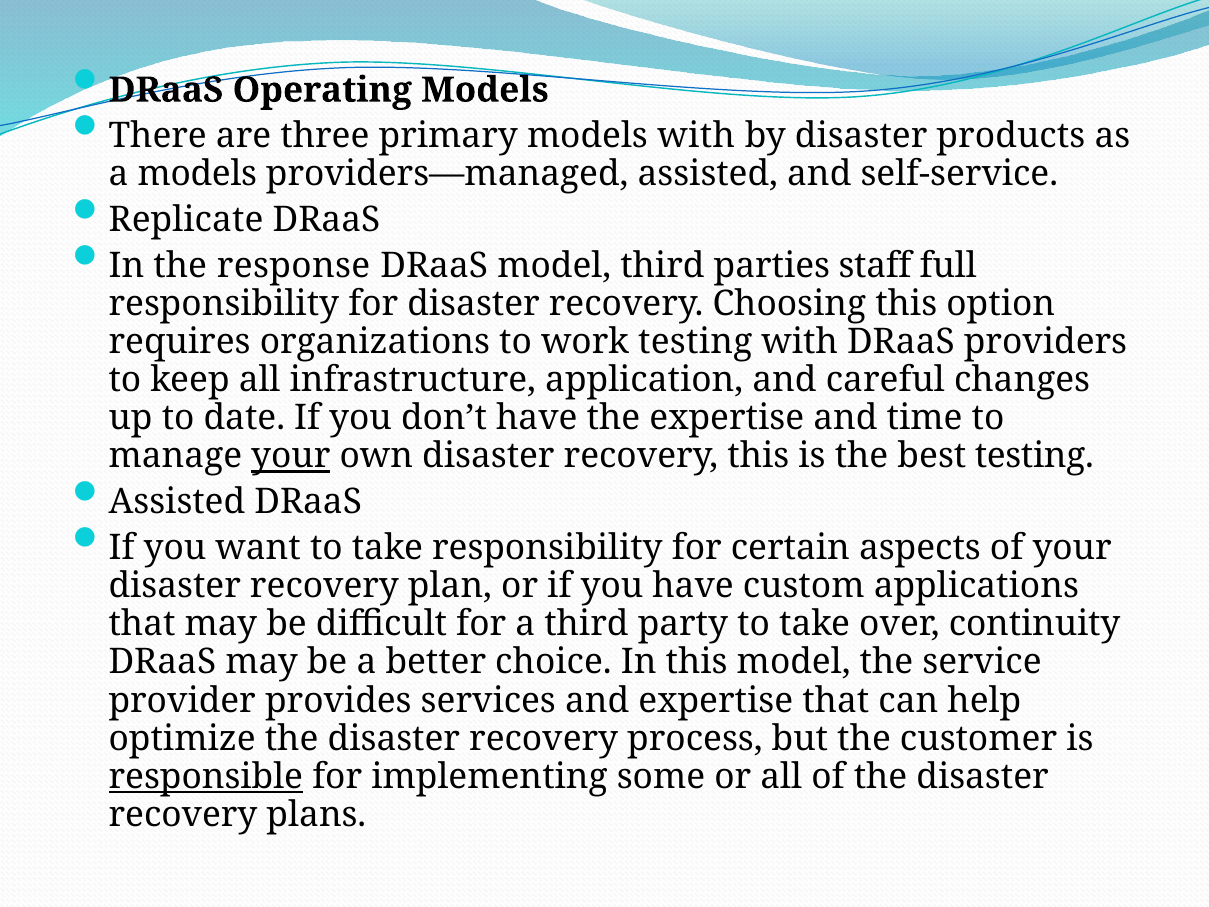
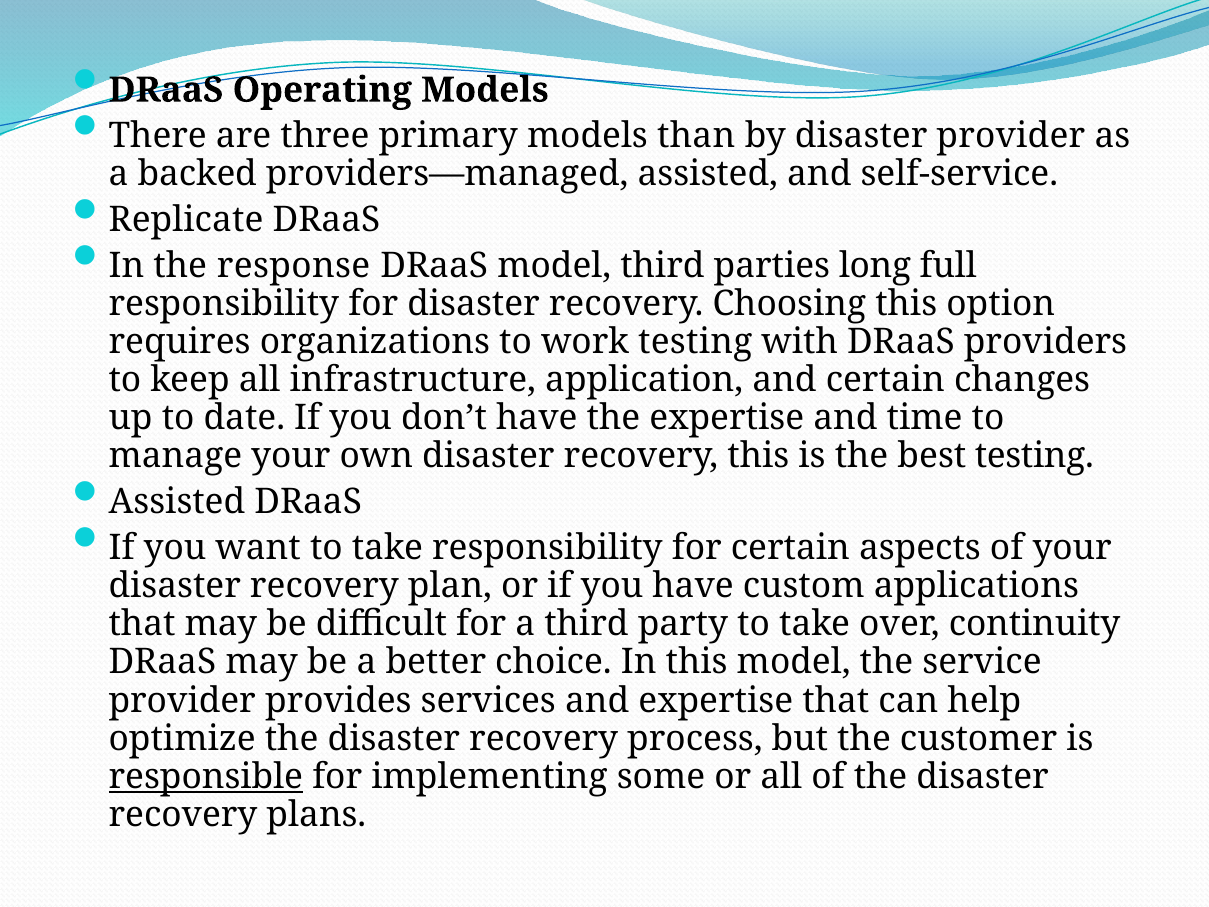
models with: with -> than
disaster products: products -> provider
a models: models -> backed
staff: staff -> long
and careful: careful -> certain
your at (291, 456) underline: present -> none
